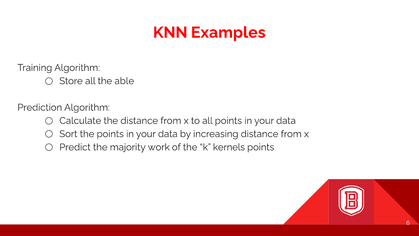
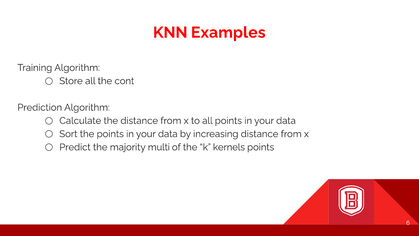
able: able -> cont
work: work -> multi
